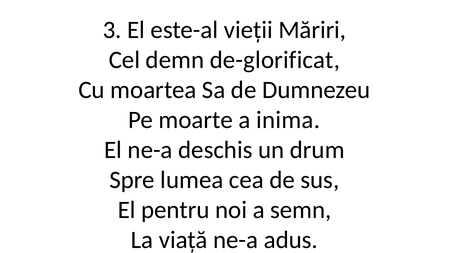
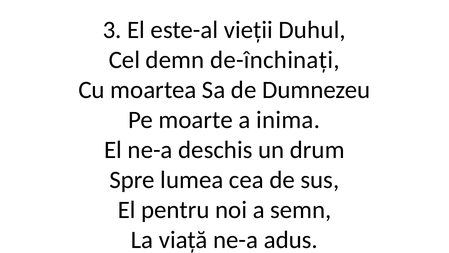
Măriri: Măriri -> Duhul
de-glorificat: de-glorificat -> de-închinați
